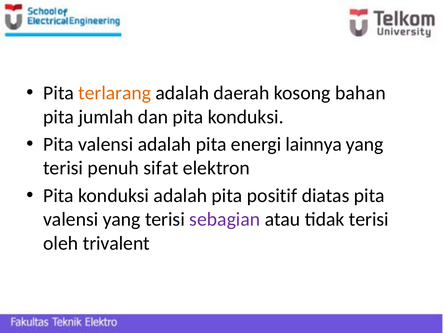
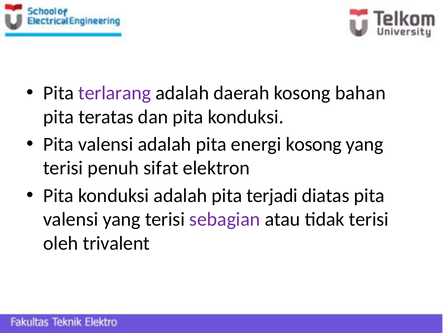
terlarang colour: orange -> purple
jumlah: jumlah -> teratas
energi lainnya: lainnya -> kosong
positif: positif -> terjadi
